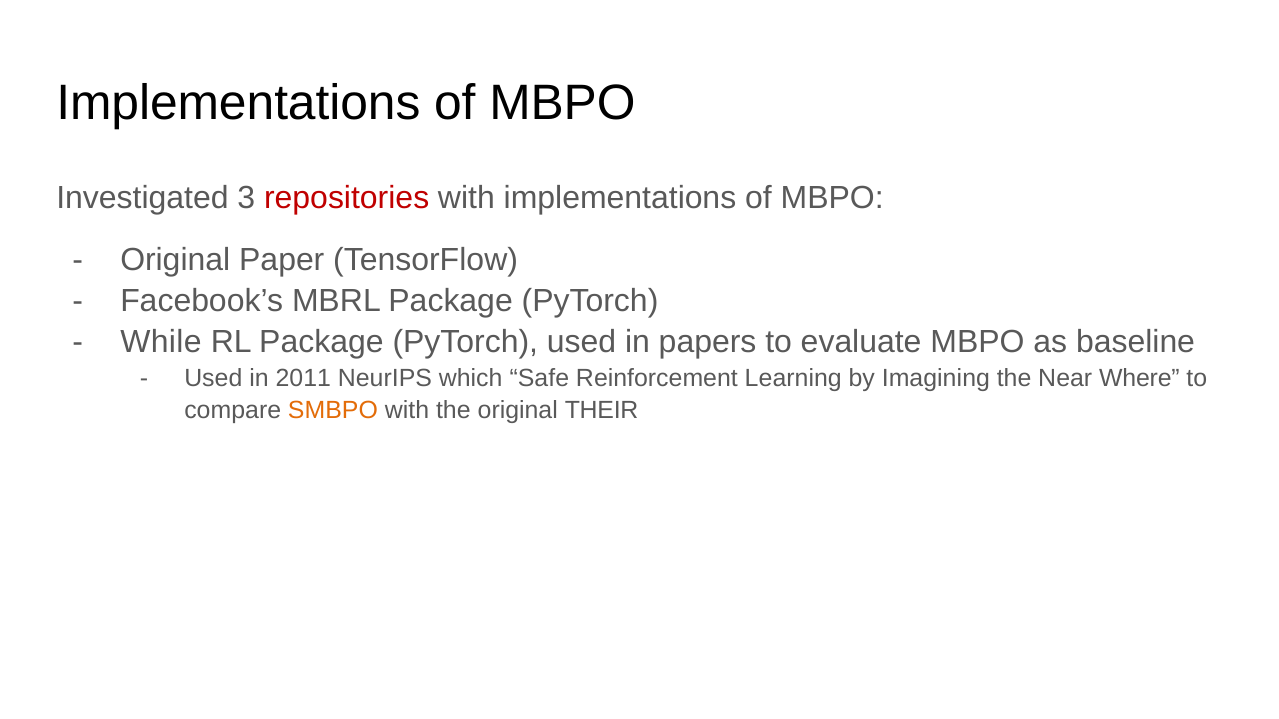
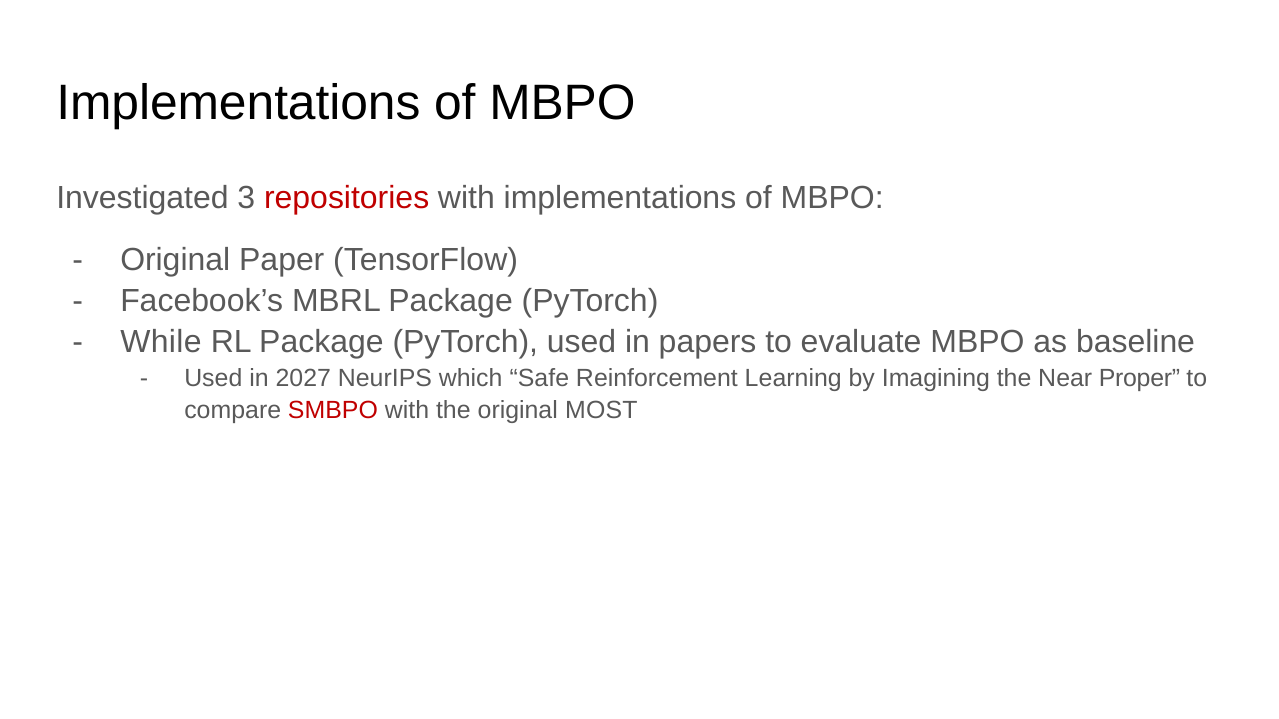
2011: 2011 -> 2027
Where: Where -> Proper
SMBPO colour: orange -> red
THEIR: THEIR -> MOST
